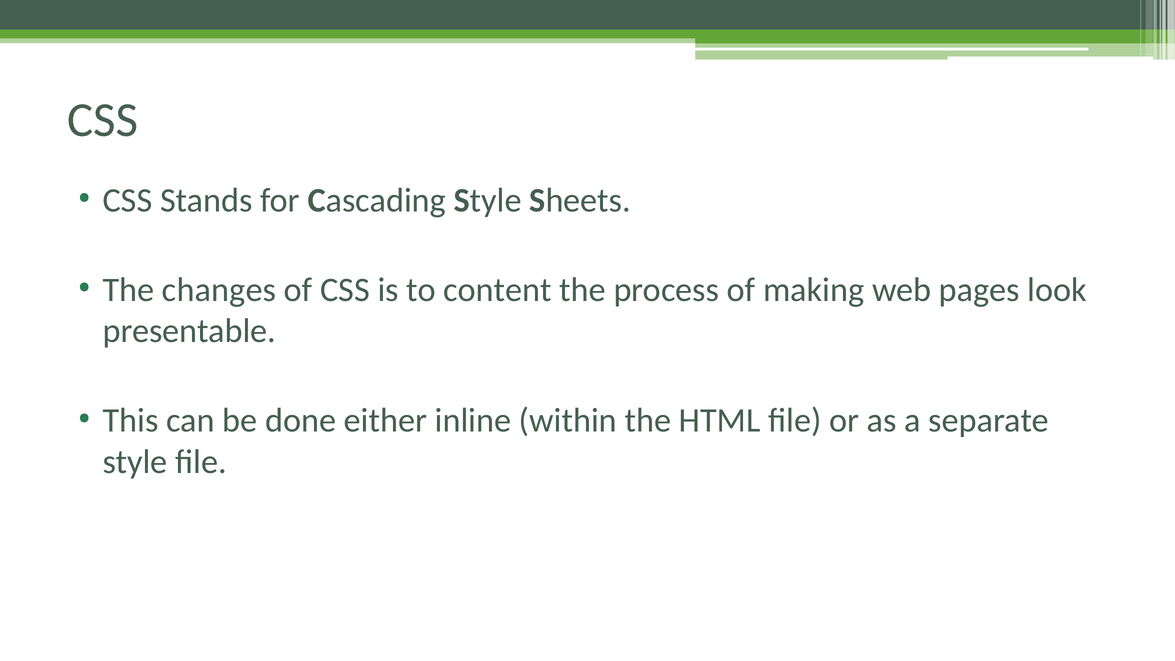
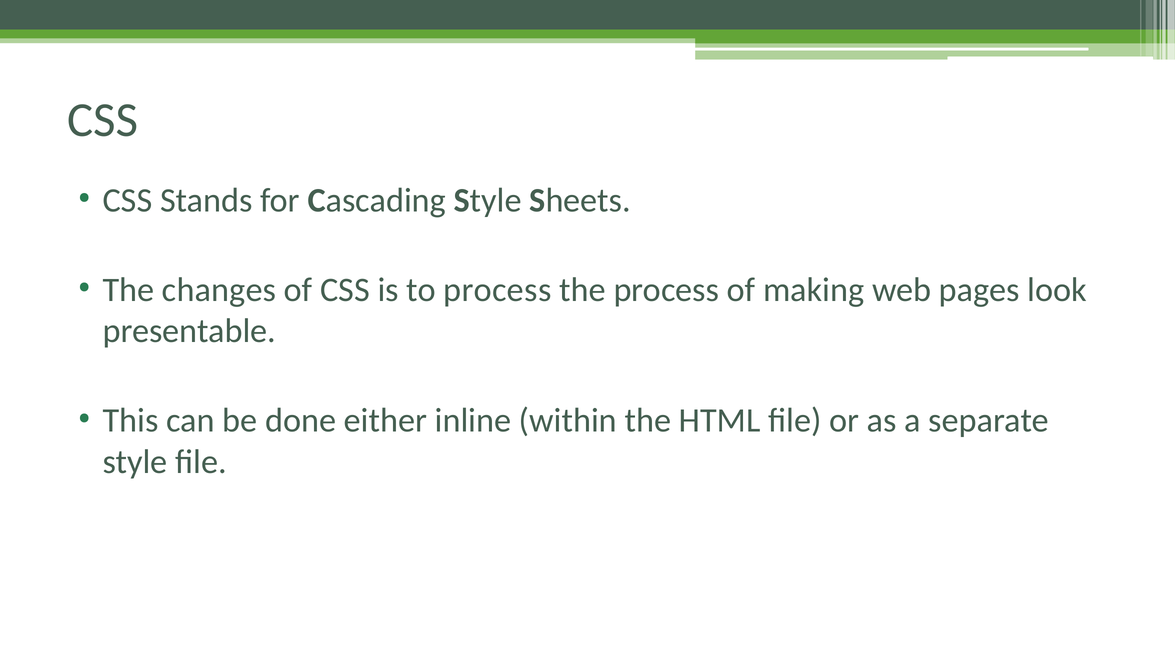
to content: content -> process
